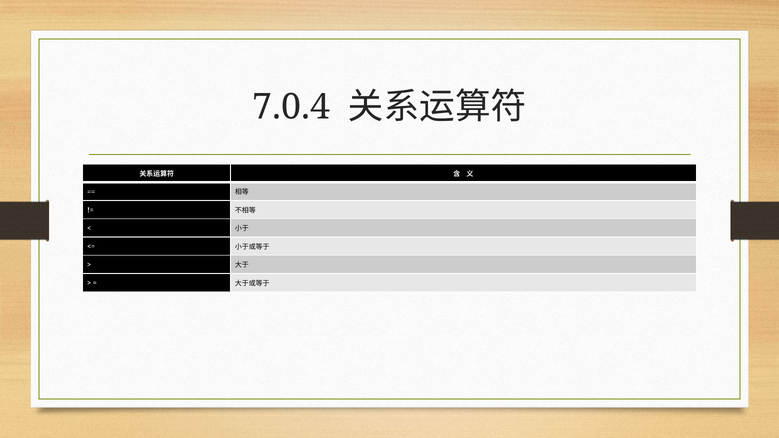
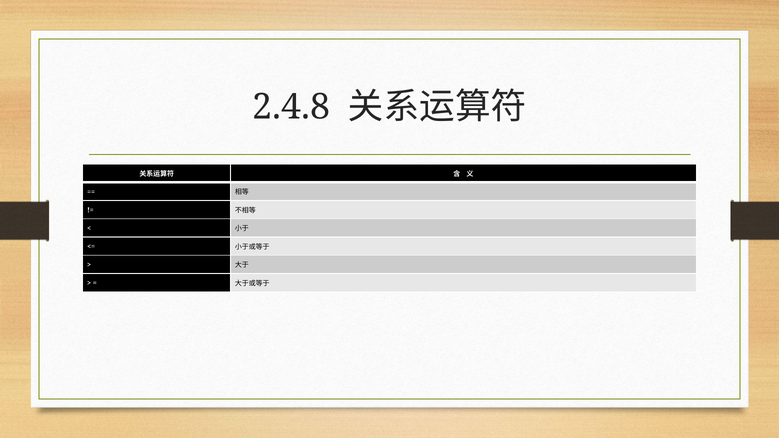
7.0.4: 7.0.4 -> 2.4.8
